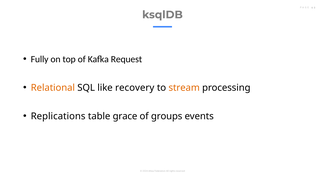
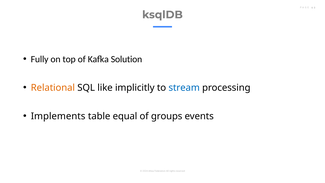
Request: Request -> Solution
recovery: recovery -> implicitly
stream colour: orange -> blue
Replications: Replications -> Implements
grace: grace -> equal
